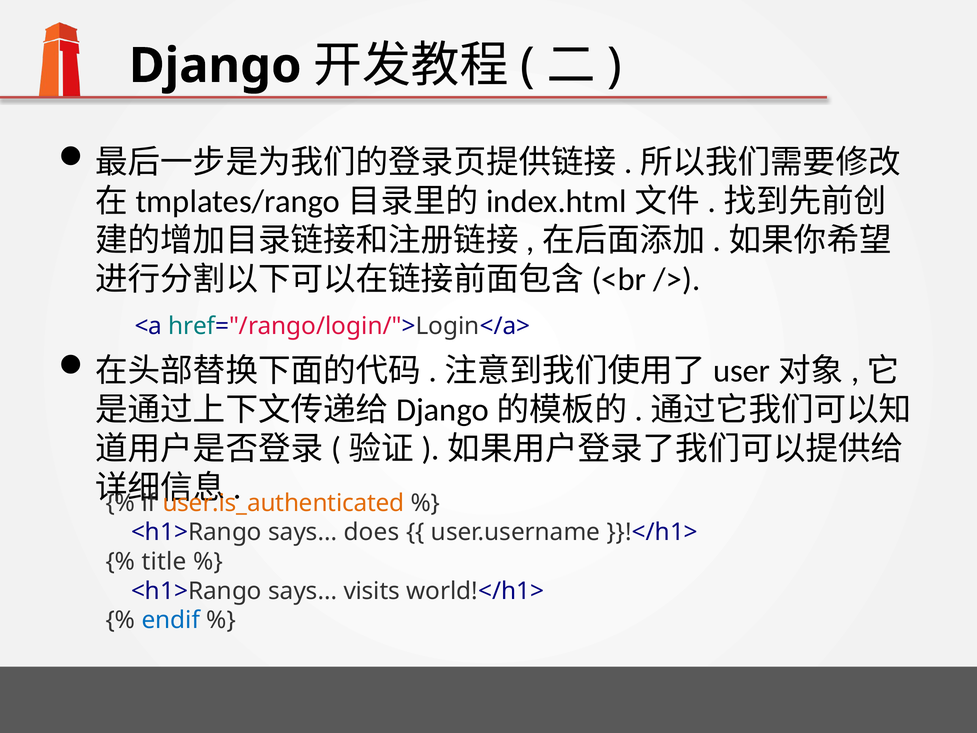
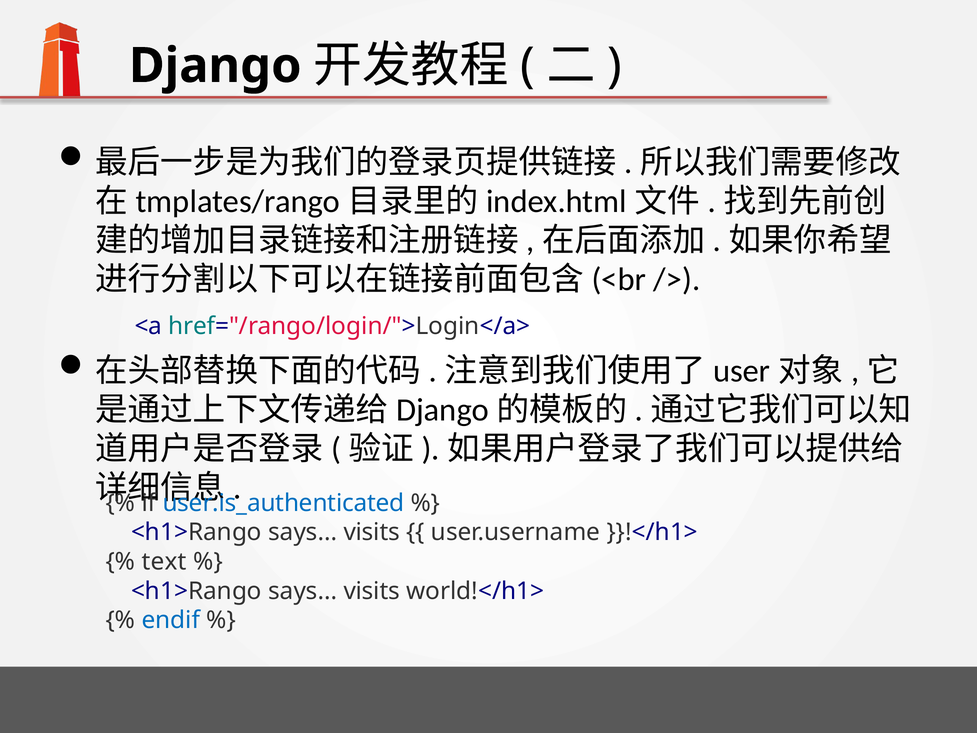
user.is_authenticated colour: orange -> blue
does at (372, 532): does -> visits
title: title -> text
